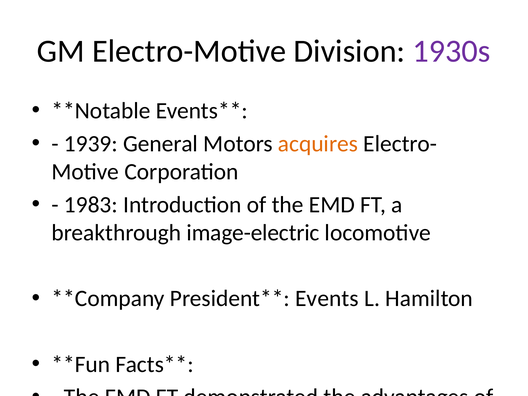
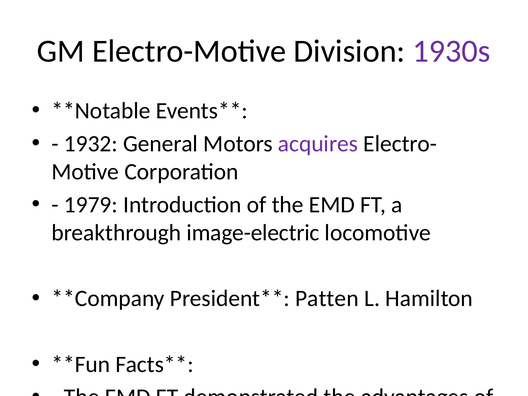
1939: 1939 -> 1932
acquires colour: orange -> purple
1983: 1983 -> 1979
Events: Events -> Patten
